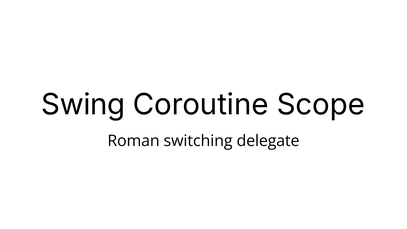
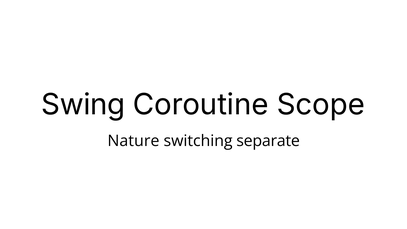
Roman: Roman -> Nature
delegate: delegate -> separate
